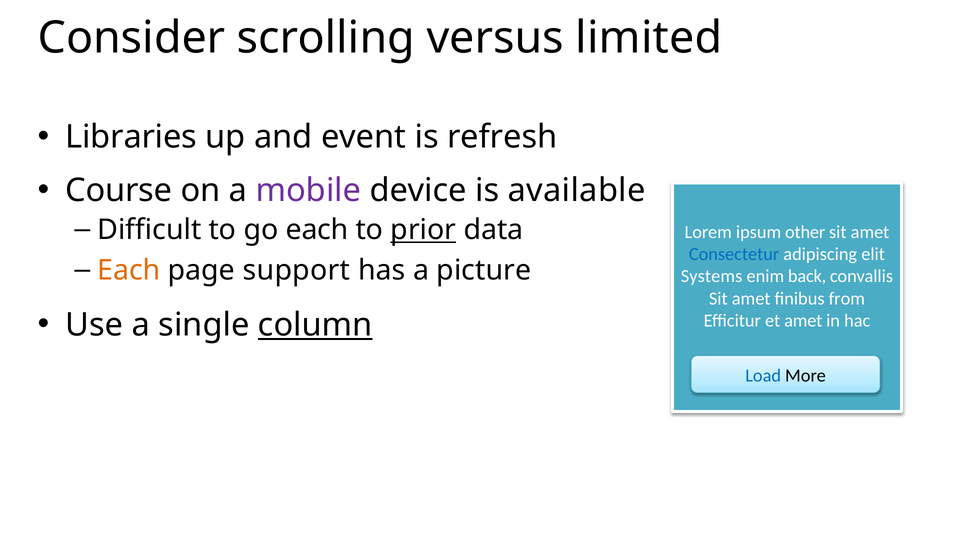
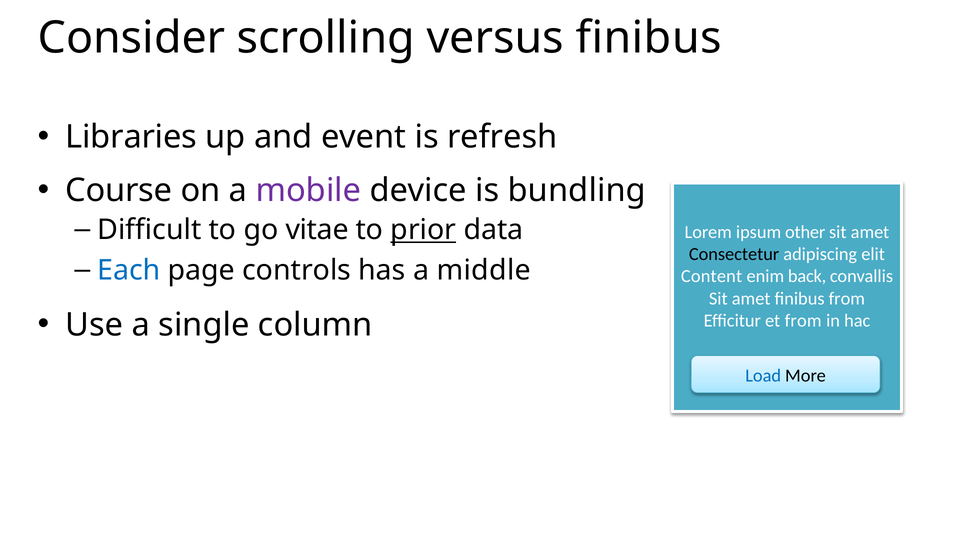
versus limited: limited -> finibus
available: available -> bundling
go each: each -> vitae
Consectetur colour: blue -> black
Each at (129, 270) colour: orange -> blue
support: support -> controls
picture: picture -> middle
Systems: Systems -> Content
column underline: present -> none
et amet: amet -> from
